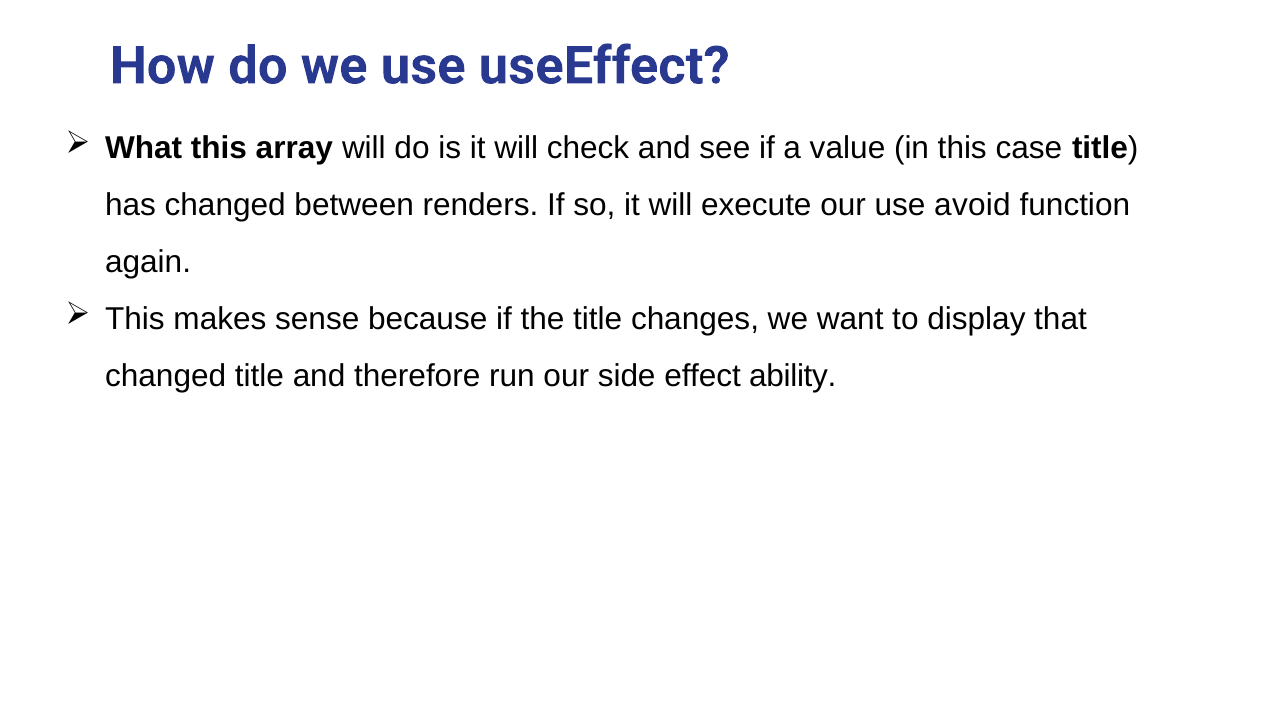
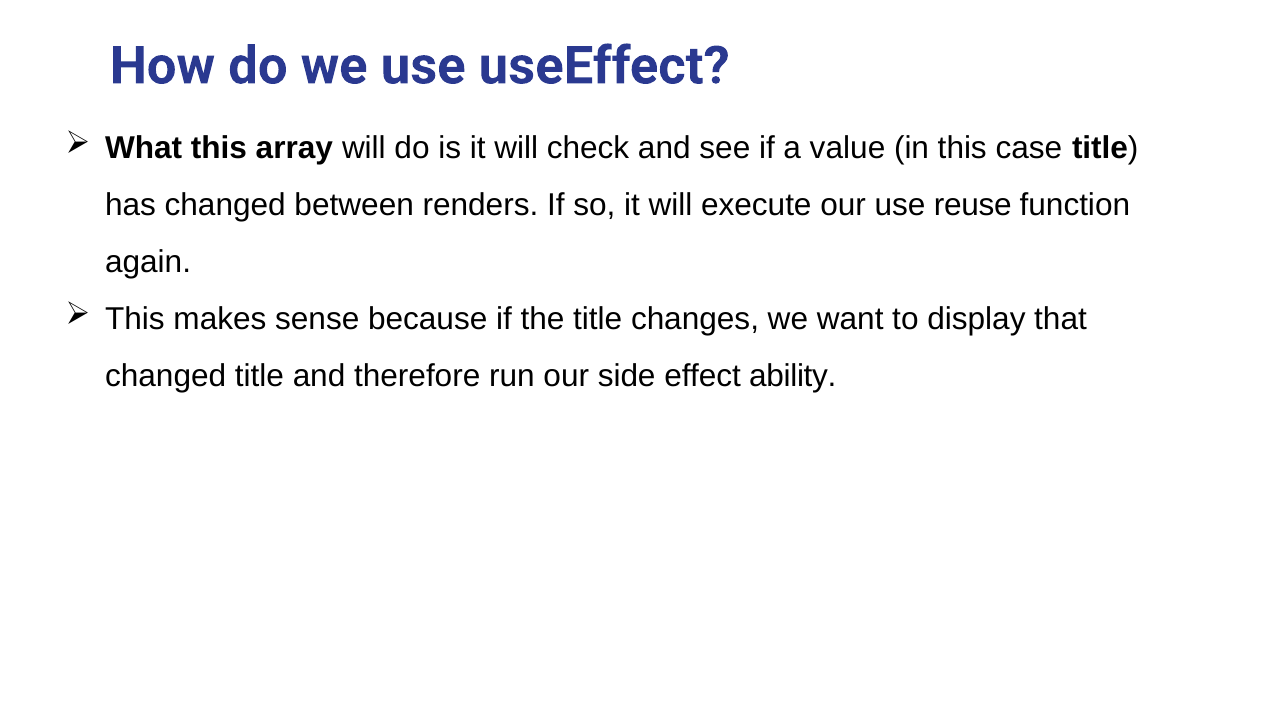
avoid: avoid -> reuse
